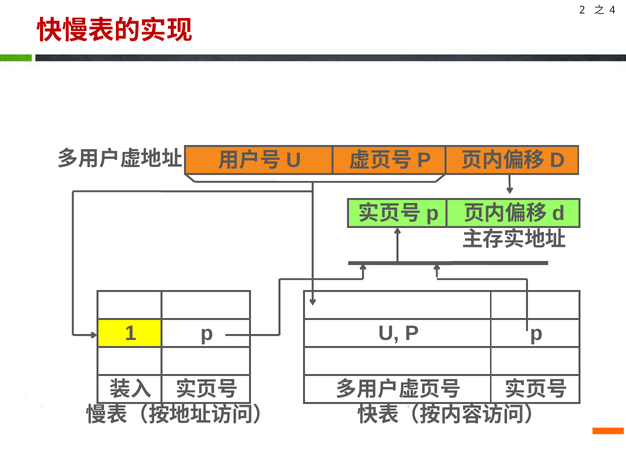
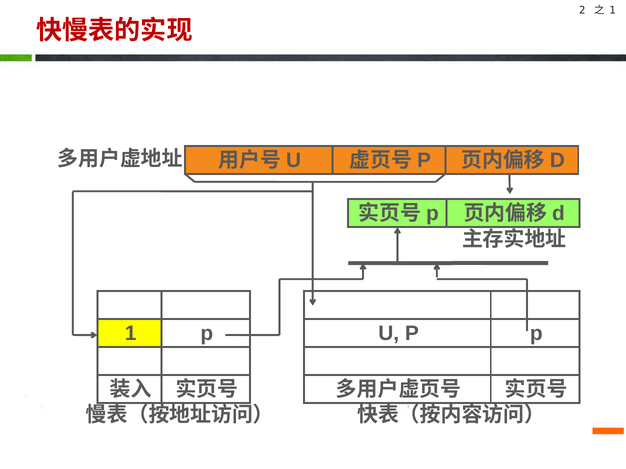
4 at (612, 10): 4 -> 1
